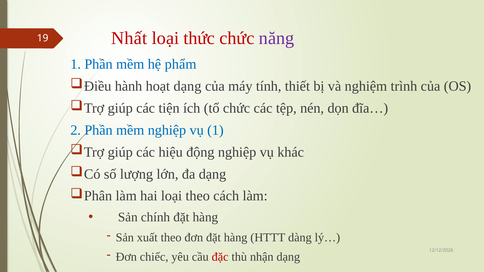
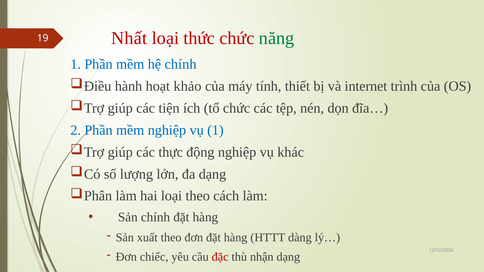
năng colour: purple -> green
hệ phẩm: phẩm -> chính
hoạt dạng: dạng -> khảo
nghiệm: nghiệm -> internet
hiệu: hiệu -> thực
